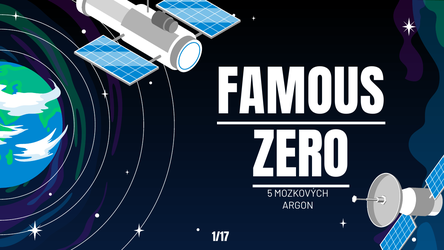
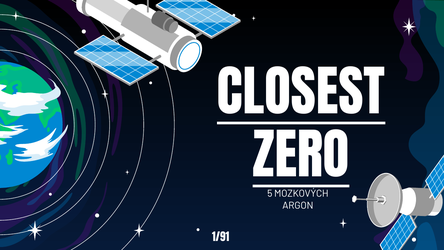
FAMOUS: FAMOUS -> CLOSEST
1/17: 1/17 -> 1/91
